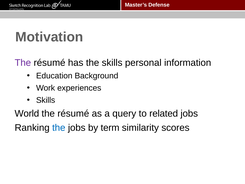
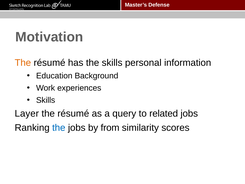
The at (23, 63) colour: purple -> orange
World: World -> Layer
term: term -> from
